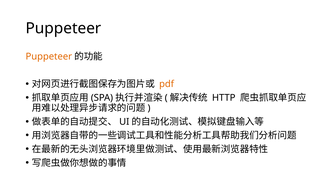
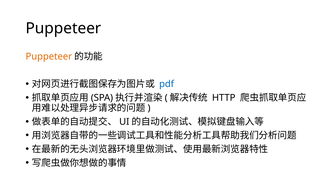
pdf colour: orange -> blue
